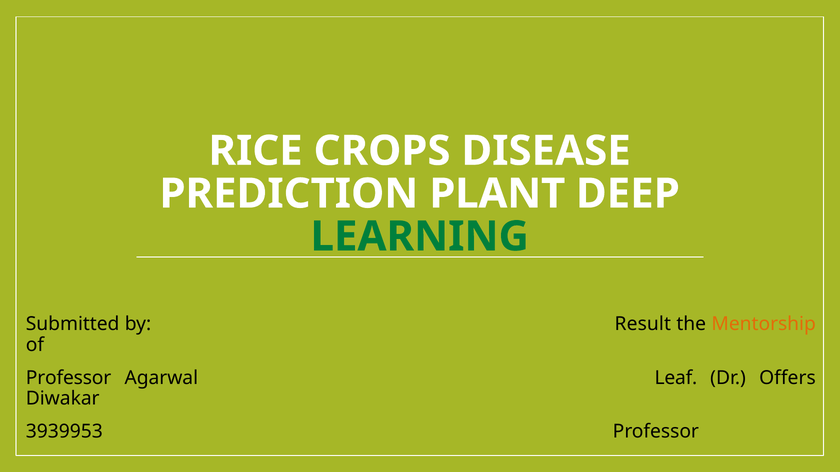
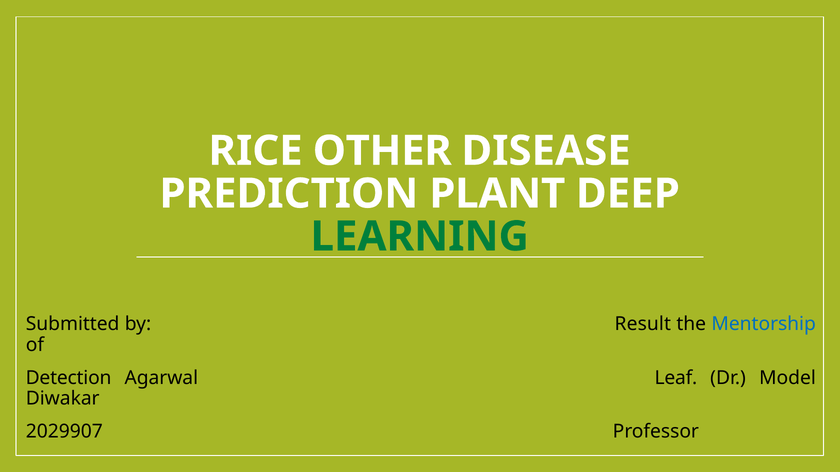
CROPS: CROPS -> OTHER
Mentorship colour: orange -> blue
Professor at (69, 378): Professor -> Detection
Offers: Offers -> Model
3939953: 3939953 -> 2029907
